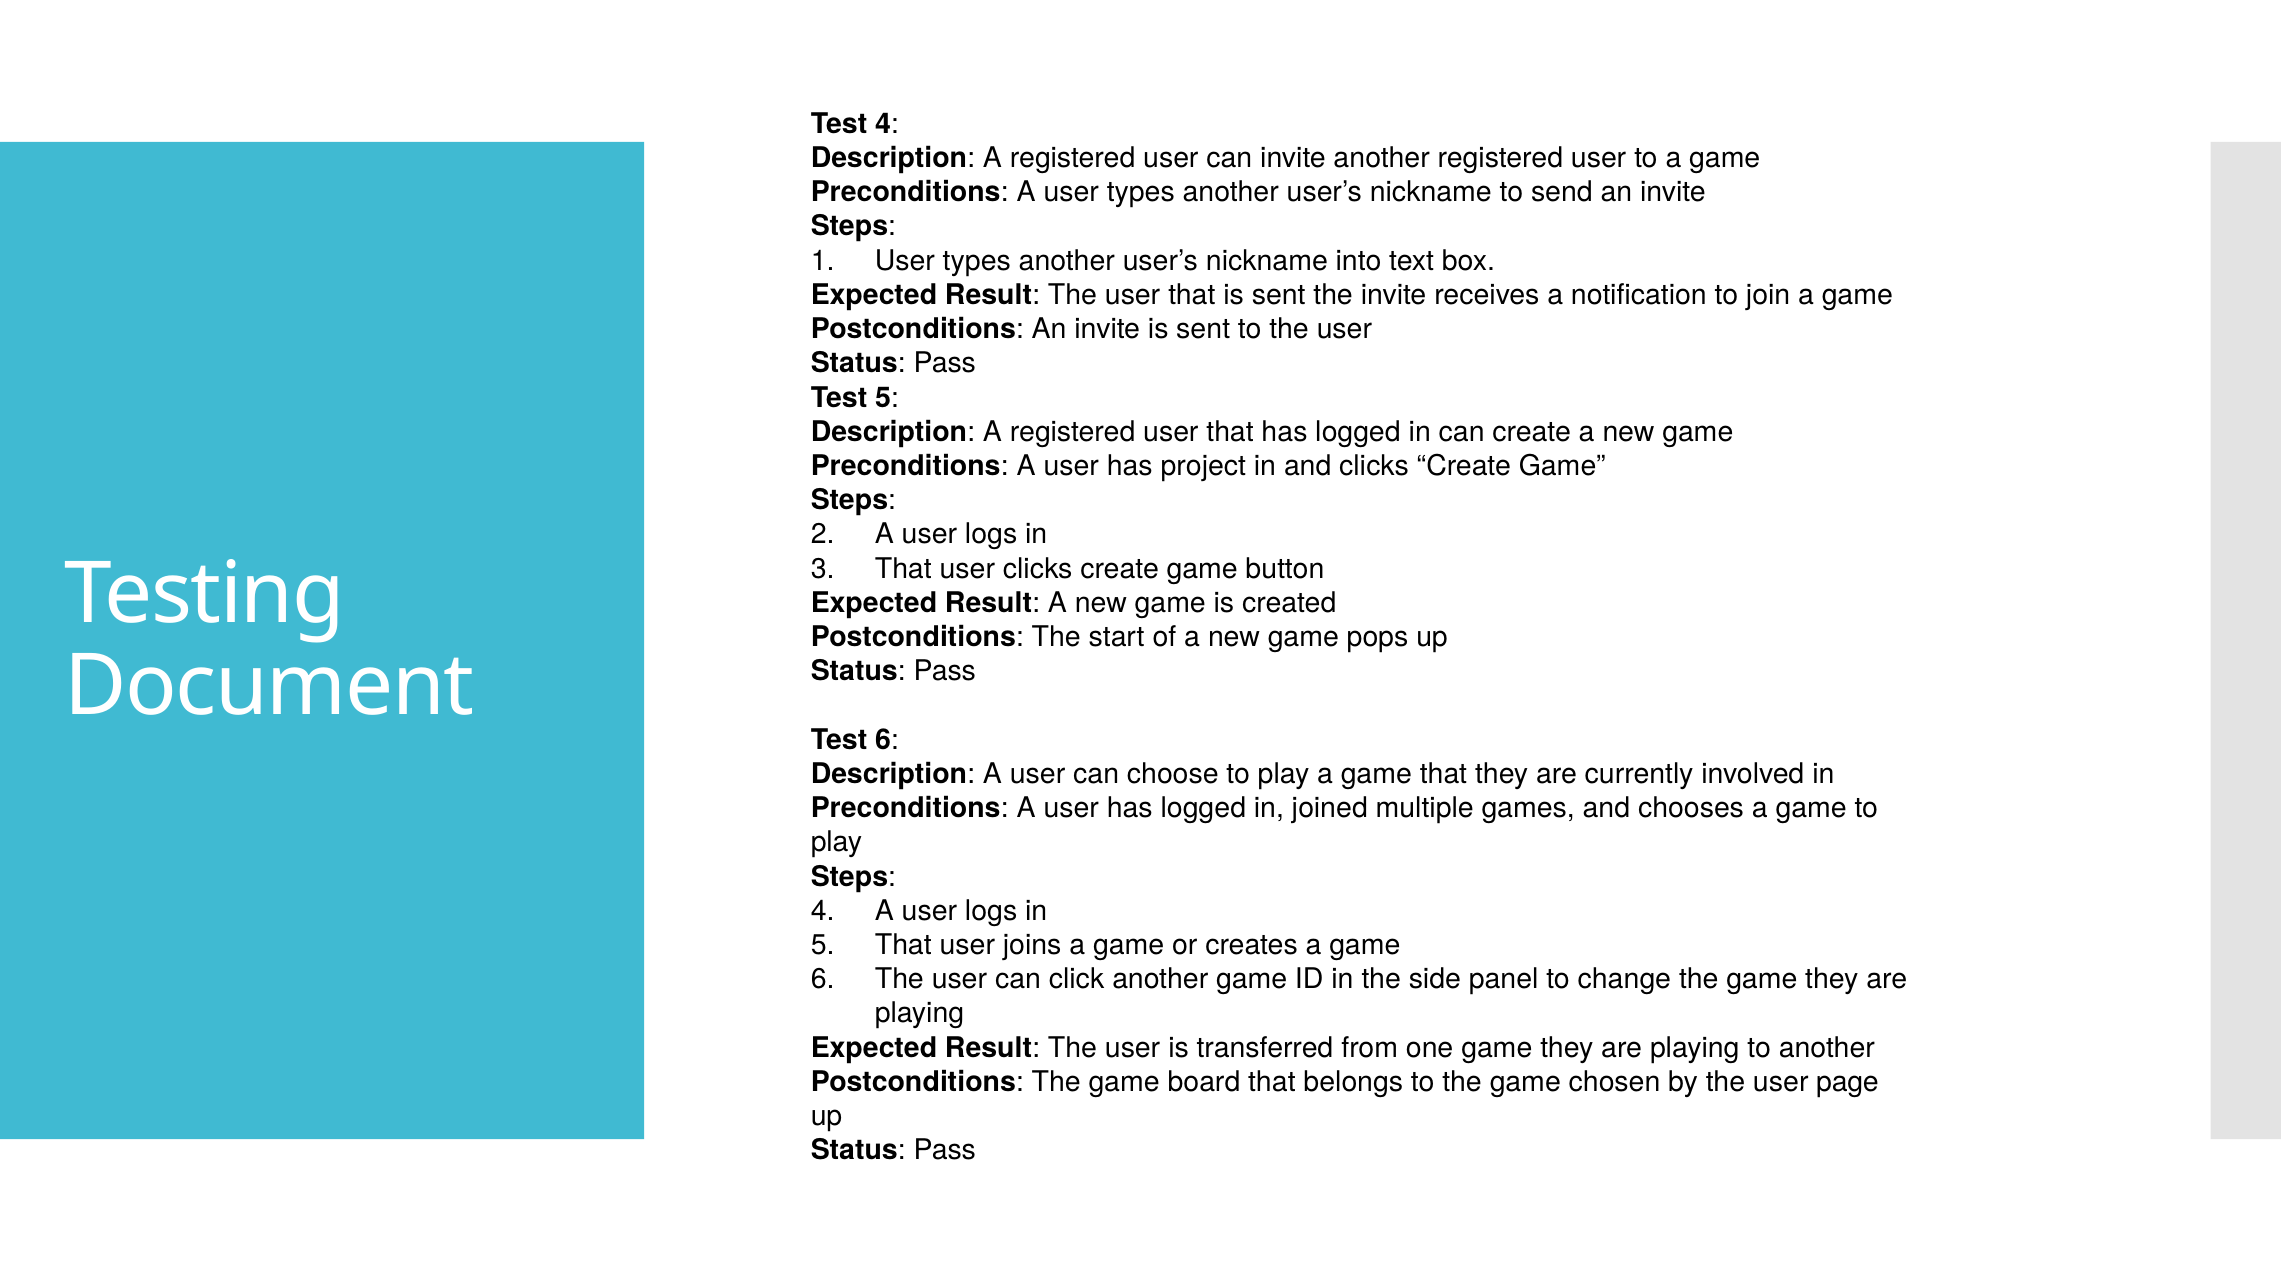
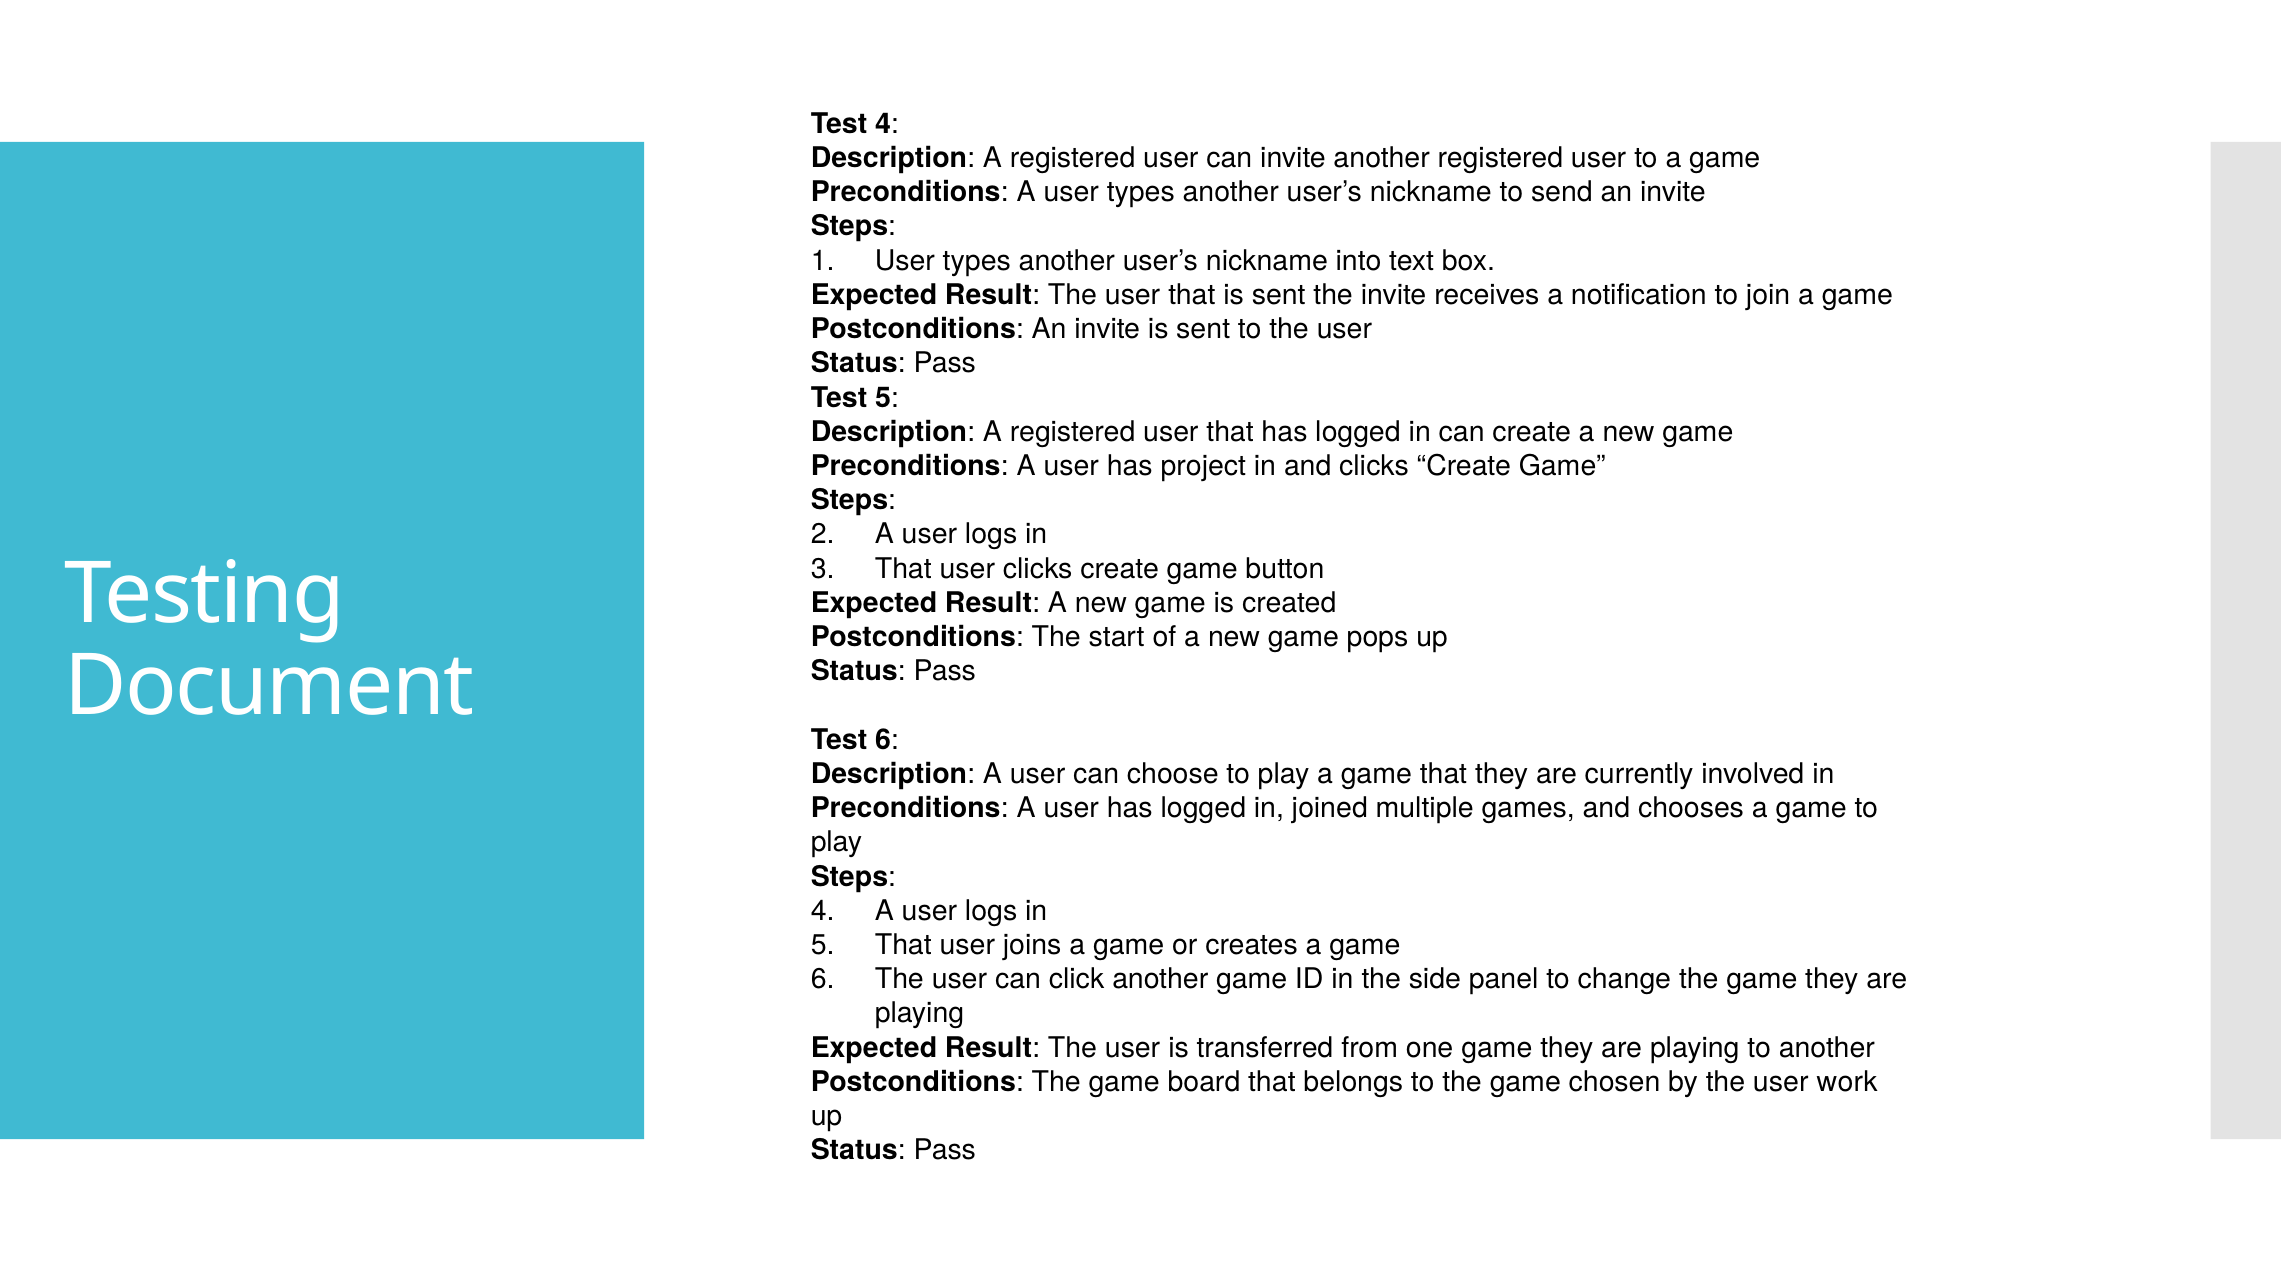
page: page -> work
